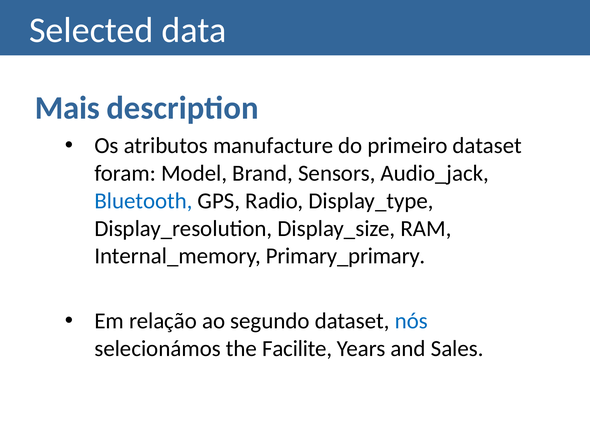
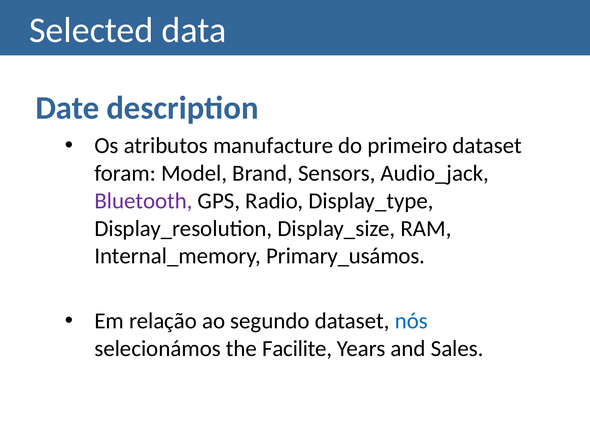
Mais: Mais -> Date
Bluetooth colour: blue -> purple
Primary_primary: Primary_primary -> Primary_usámos
